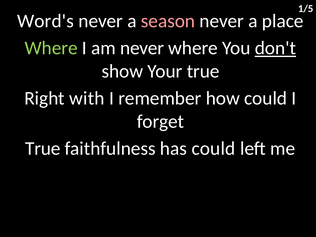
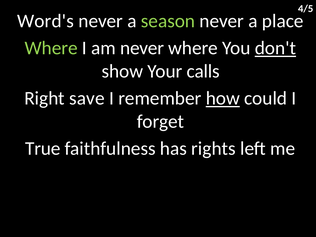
1/5: 1/5 -> 4/5
season colour: pink -> light green
Your true: true -> calls
with: with -> save
how underline: none -> present
has could: could -> rights
